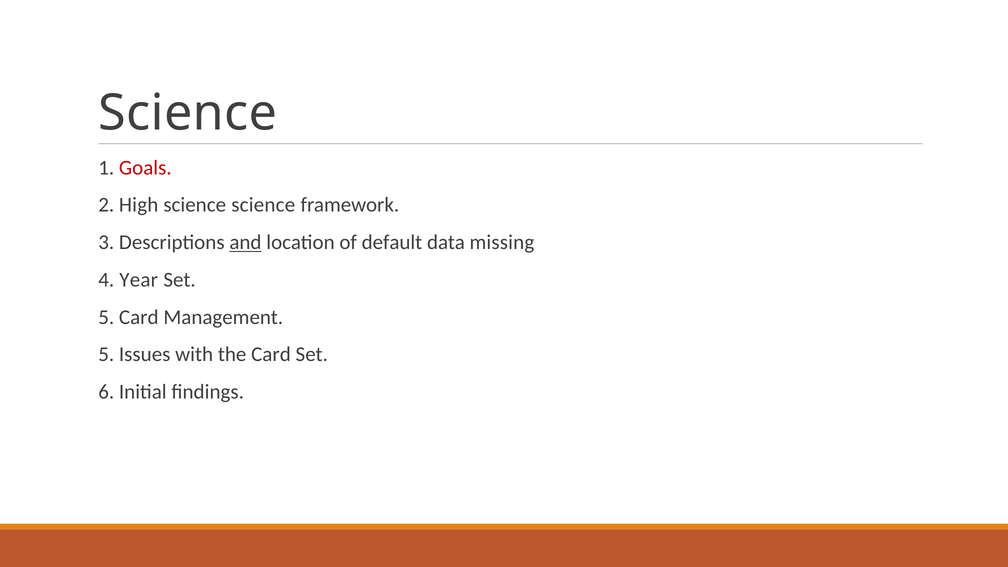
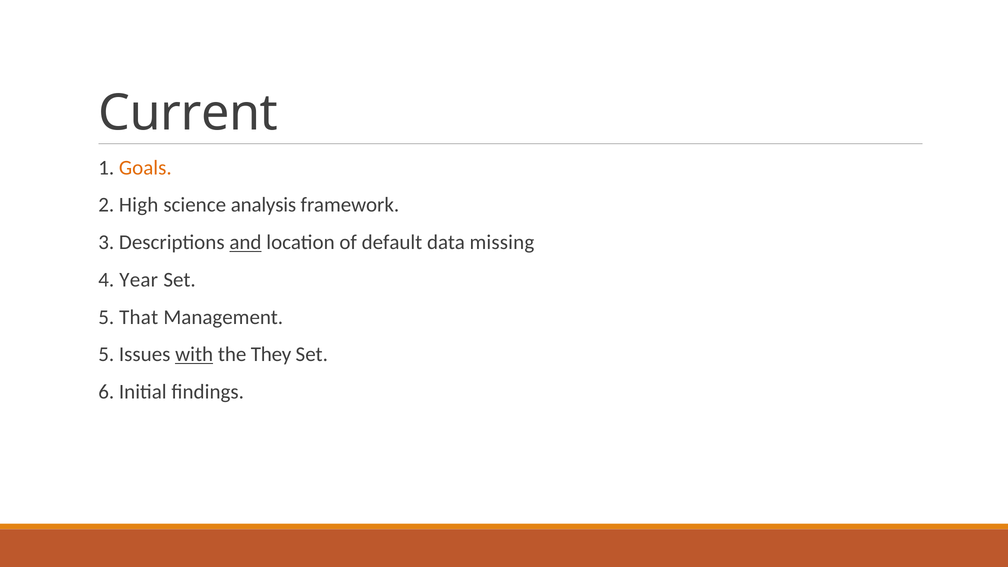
Science at (188, 113): Science -> Current
Goals colour: red -> orange
science science: science -> analysis
5 Card: Card -> That
with underline: none -> present
the Card: Card -> They
